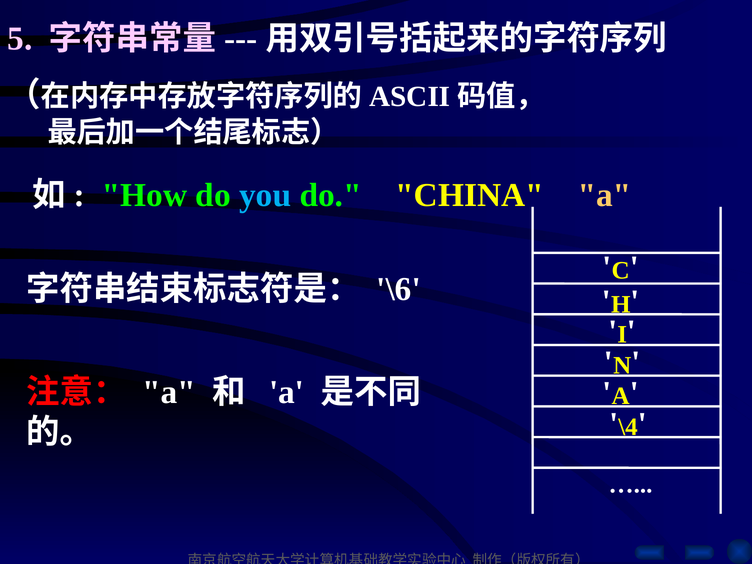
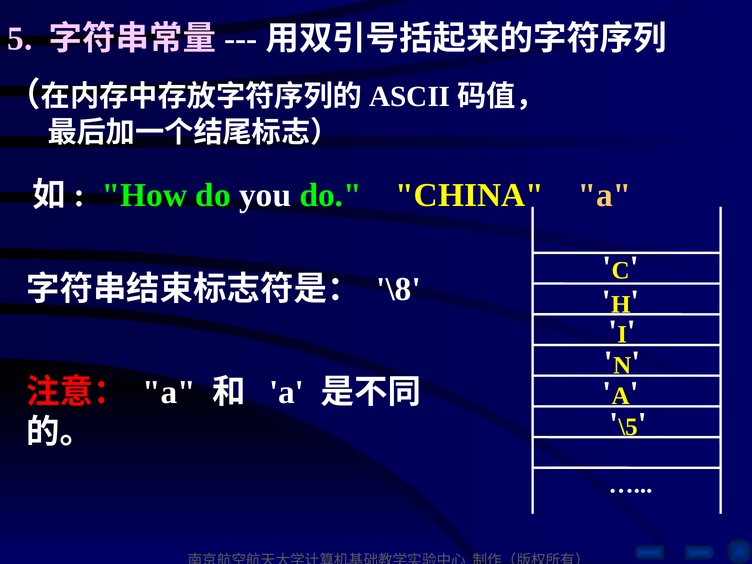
you colour: light blue -> white
\6: \6 -> \8
\4: \4 -> \5
